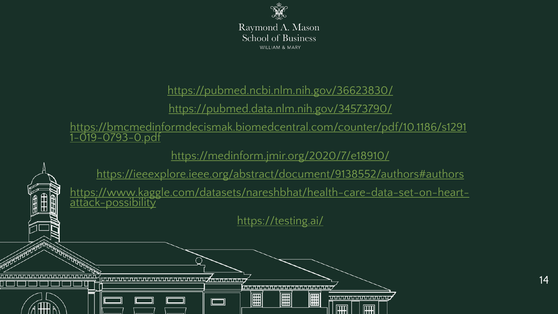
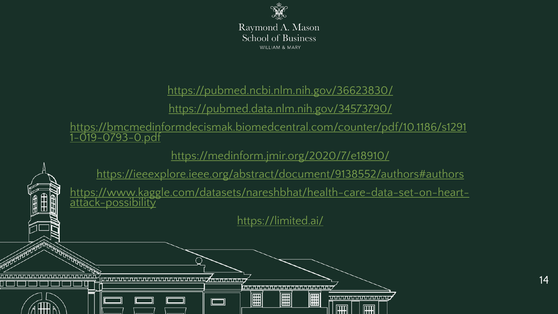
https://testing.ai/: https://testing.ai/ -> https://limited.ai/
